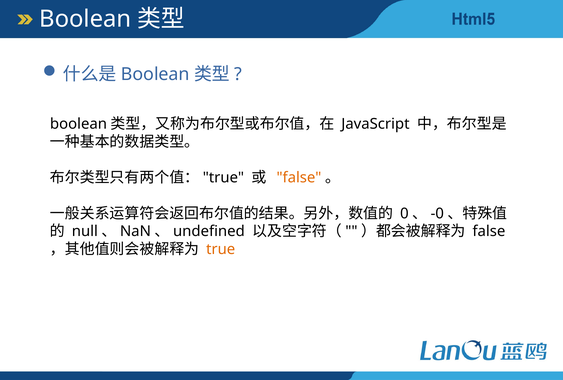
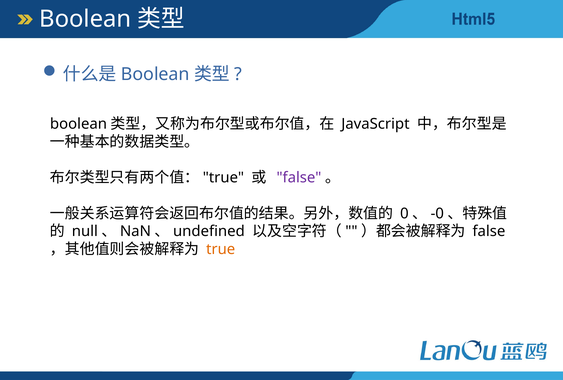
false at (299, 178) colour: orange -> purple
